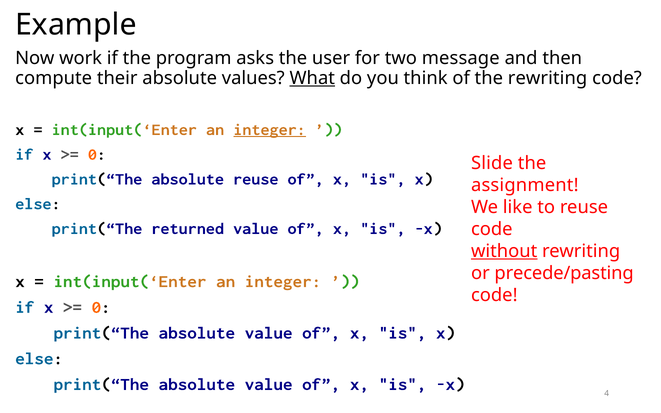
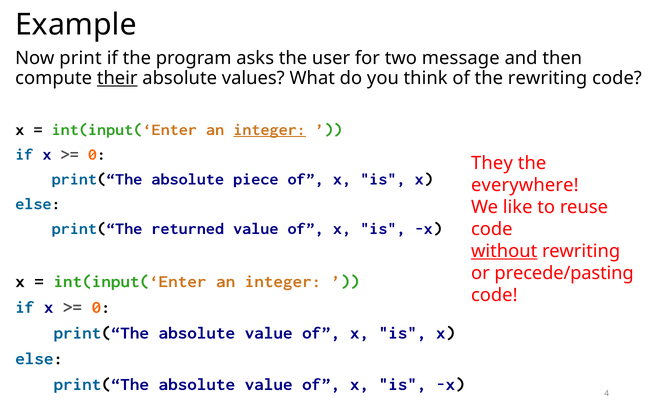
work: work -> print
their underline: none -> present
What underline: present -> none
Slide: Slide -> They
absolute reuse: reuse -> piece
assignment: assignment -> everywhere
